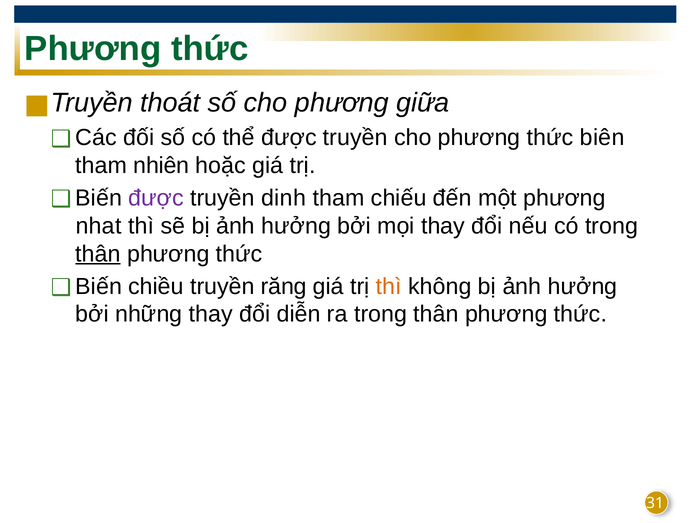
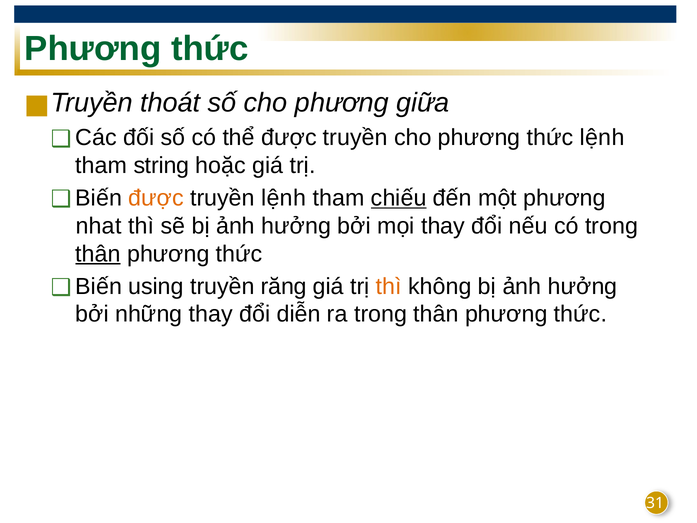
thức biên: biên -> lệnh
nhiên: nhiên -> string
được at (156, 198) colour: purple -> orange
truyền dinh: dinh -> lệnh
chiếu underline: none -> present
chiều: chiều -> using
